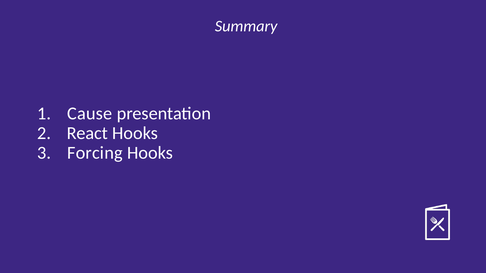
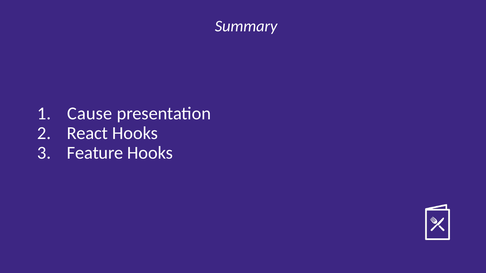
Forcing: Forcing -> Feature
